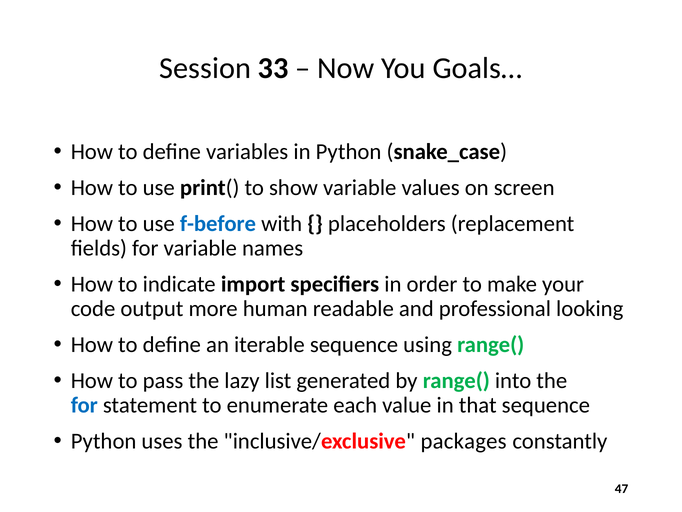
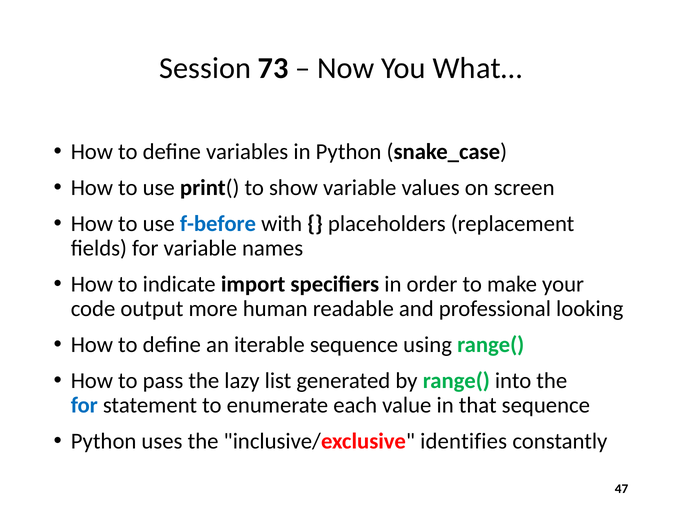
33: 33 -> 73
Goals…: Goals… -> What…
packages: packages -> identifies
